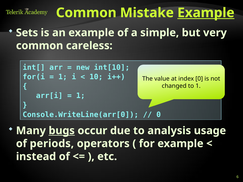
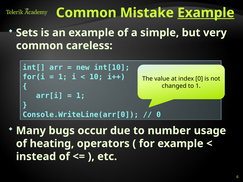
bugs underline: present -> none
analysis: analysis -> number
periods: periods -> heating
